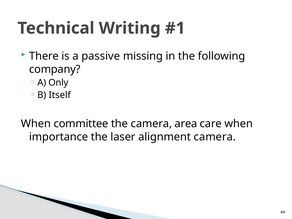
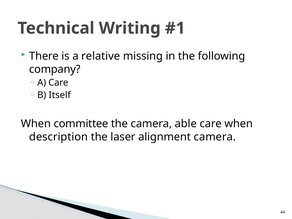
passive: passive -> relative
A Only: Only -> Care
area: area -> able
importance: importance -> description
